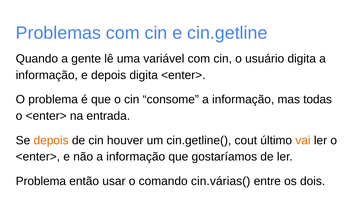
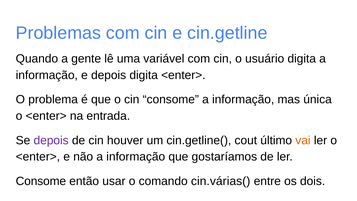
todas: todas -> única
depois at (51, 140) colour: orange -> purple
Problema at (41, 181): Problema -> Consome
